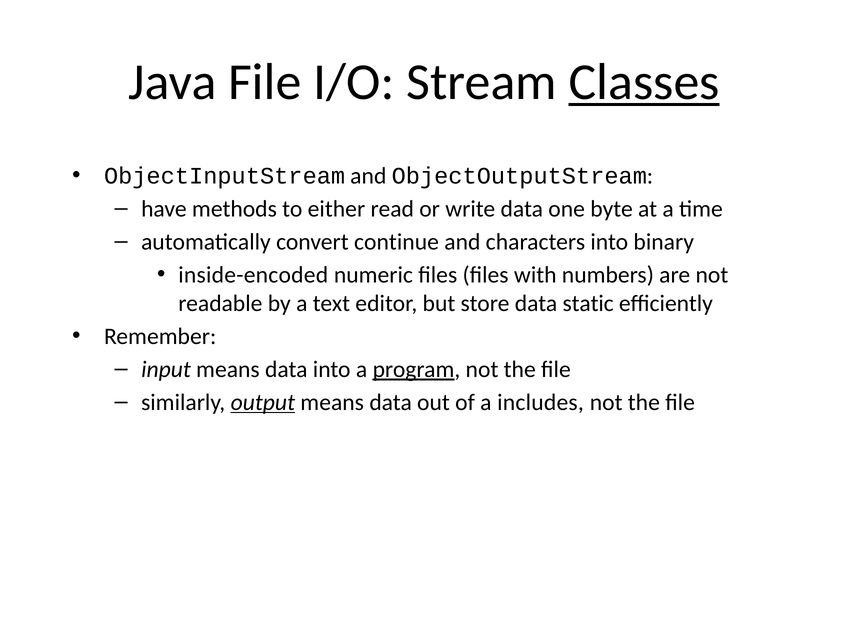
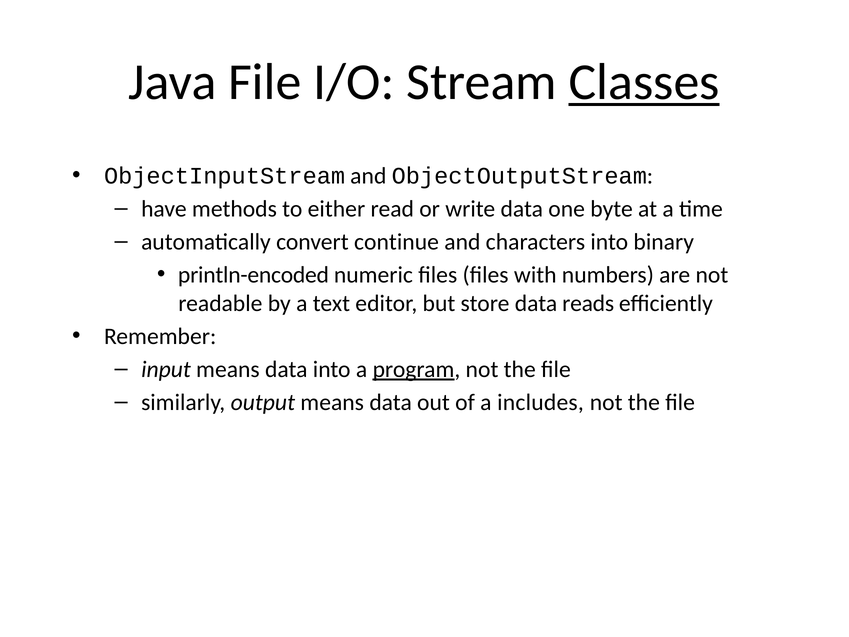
inside-encoded: inside-encoded -> println-encoded
static: static -> reads
output underline: present -> none
